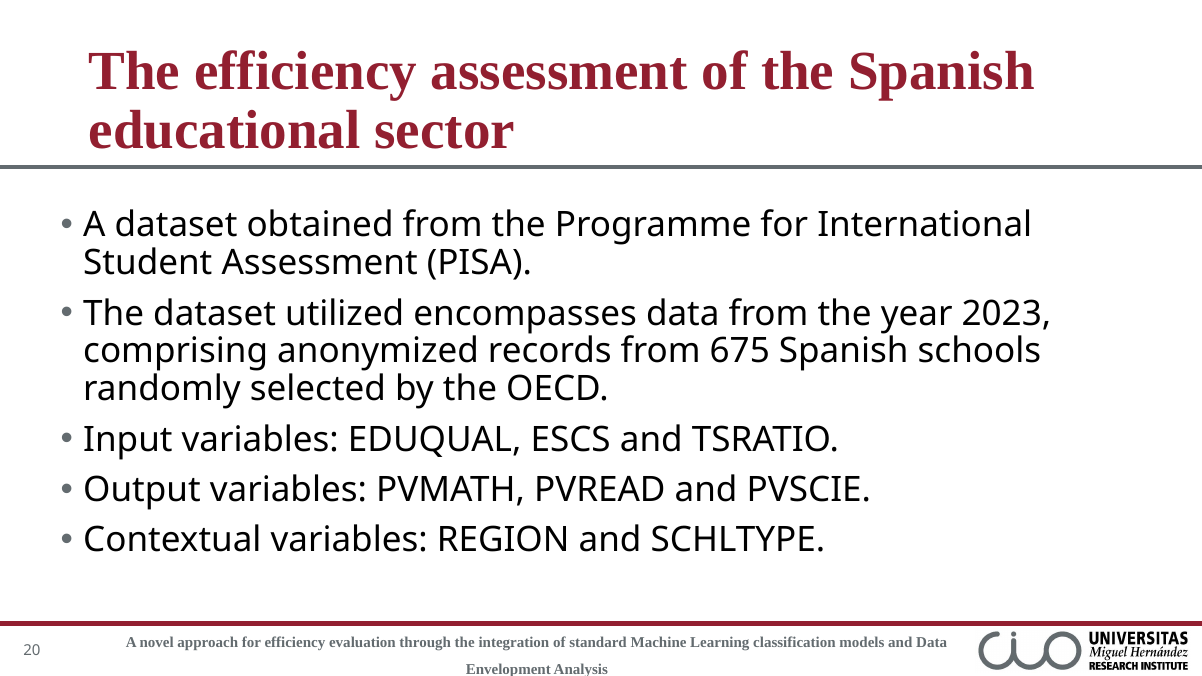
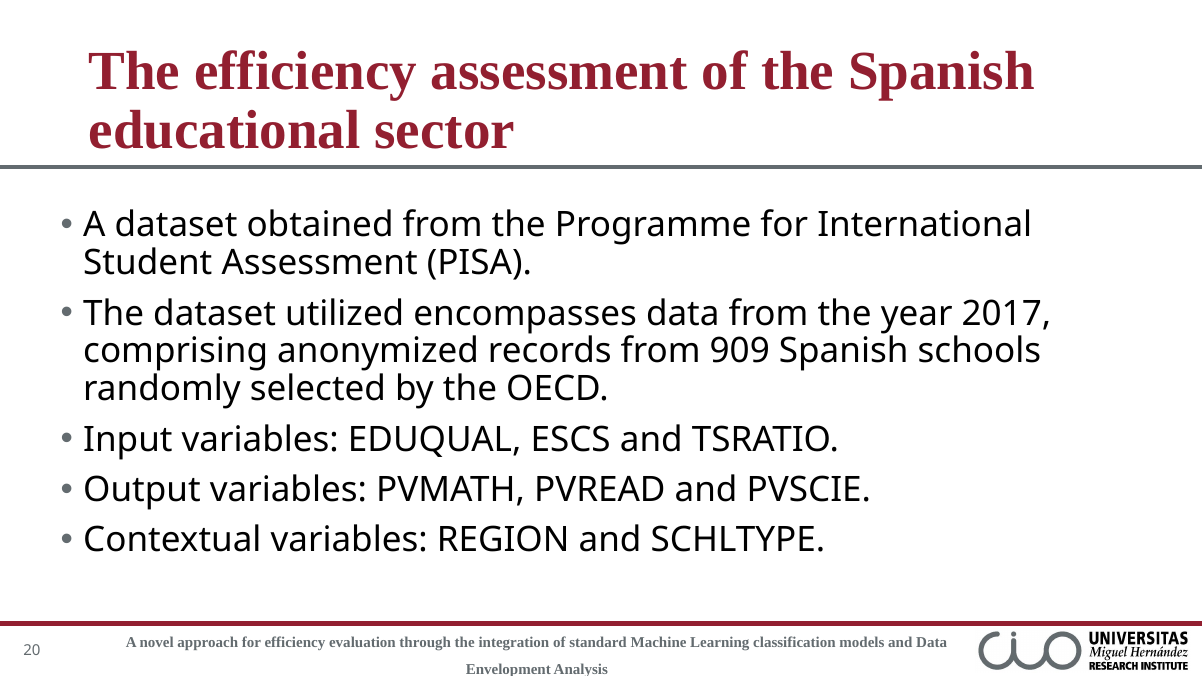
2023: 2023 -> 2017
675: 675 -> 909
